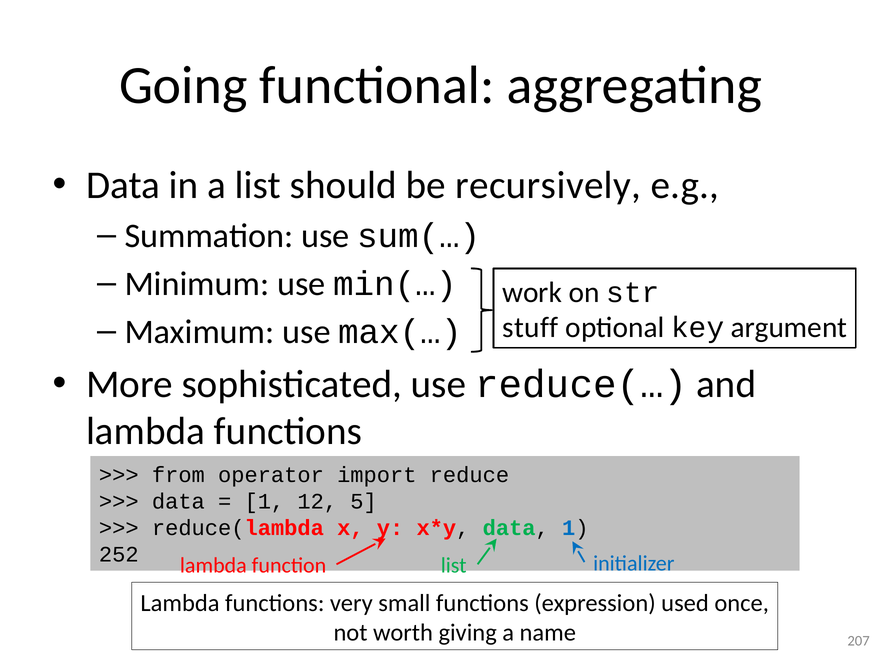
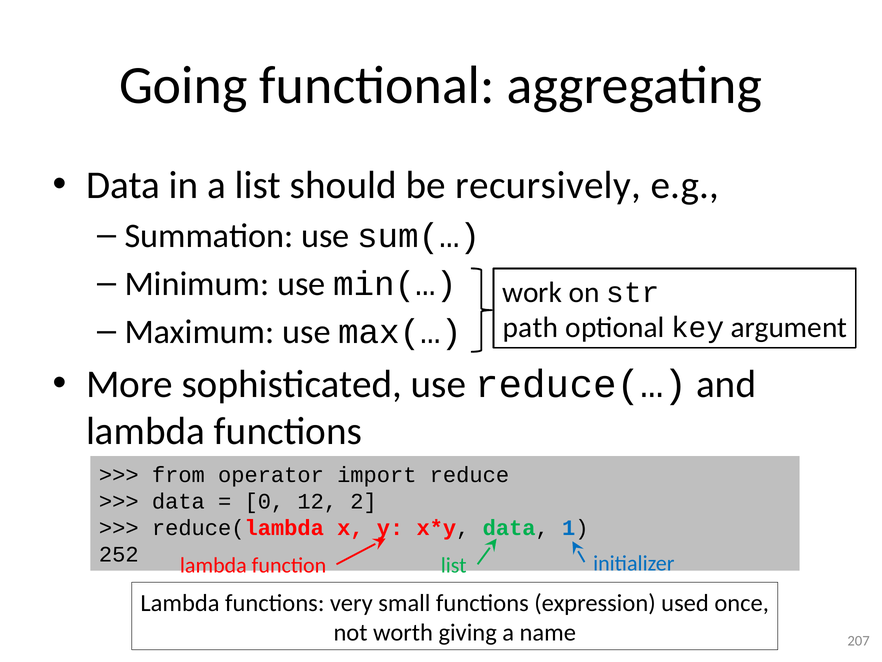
stuff: stuff -> path
1 at (264, 501): 1 -> 0
5: 5 -> 2
